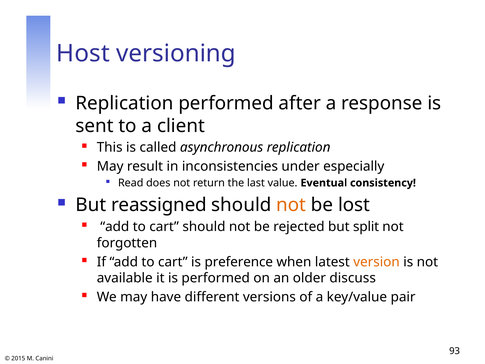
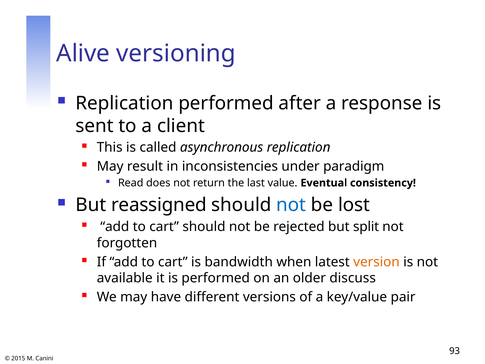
Host: Host -> Alive
especially: especially -> paradigm
not at (291, 205) colour: orange -> blue
preference: preference -> bandwidth
